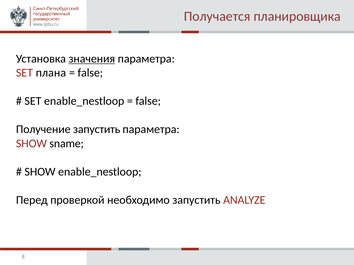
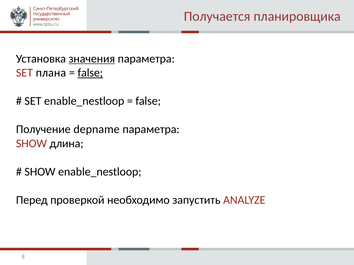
false at (90, 73) underline: none -> present
Получение запустить: запустить -> depname
sname: sname -> длина
